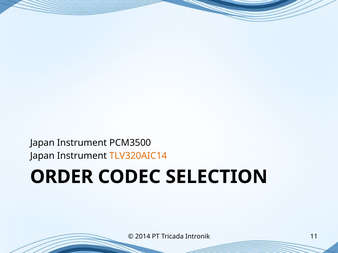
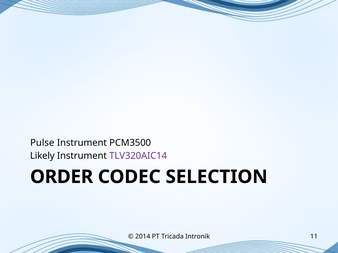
Japan at (42, 143): Japan -> Pulse
Japan at (42, 156): Japan -> Likely
TLV320AIC14 colour: orange -> purple
